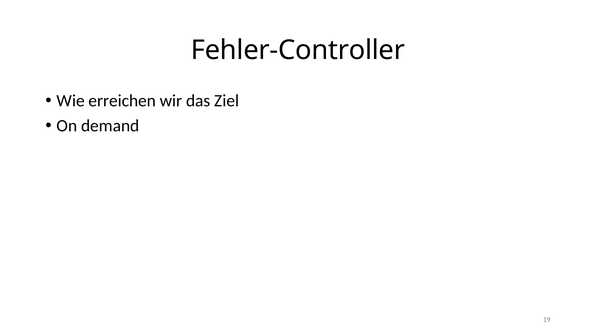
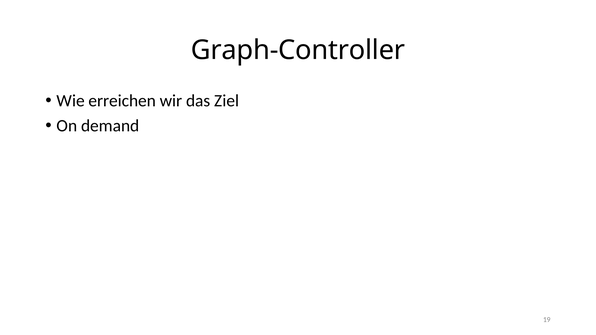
Fehler-Controller: Fehler-Controller -> Graph-Controller
